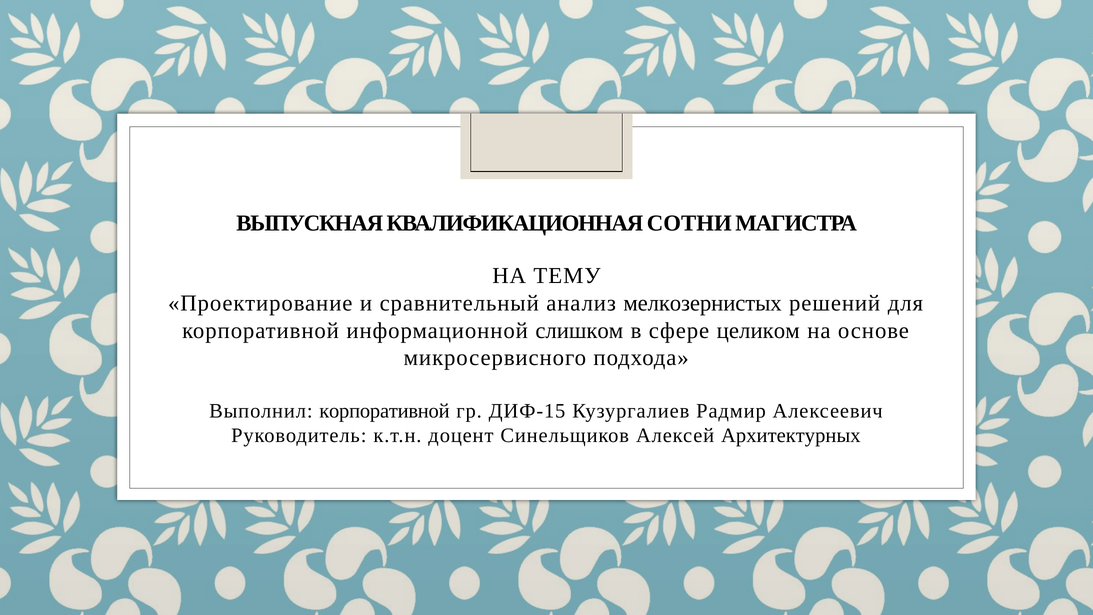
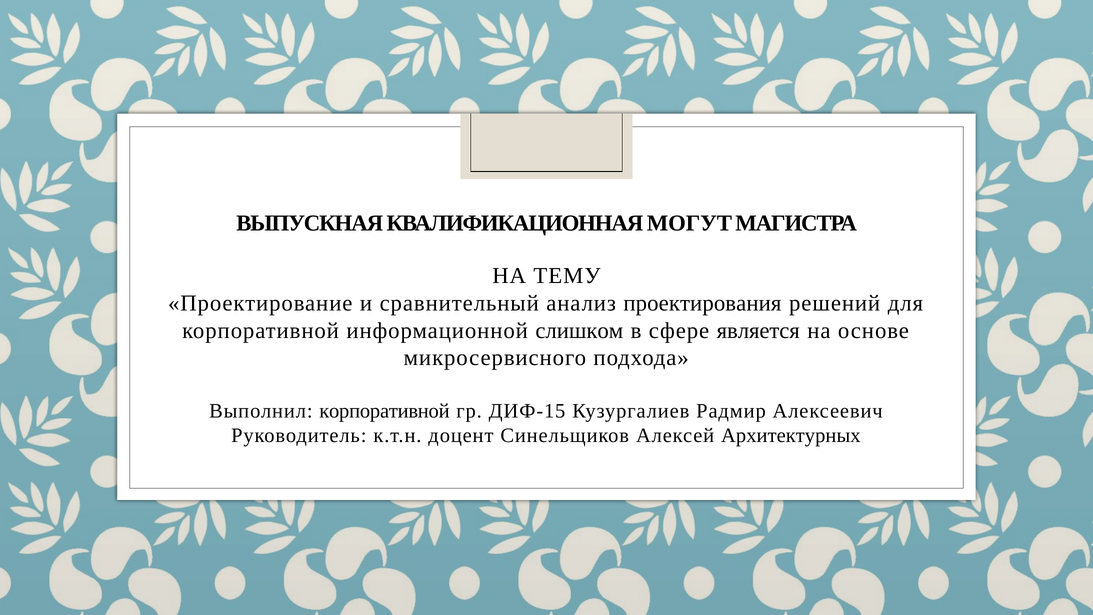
СОТНИ: СОТНИ -> МОГУТ
мелкозернистых: мелкозернистых -> проектирования
целиком: целиком -> является
